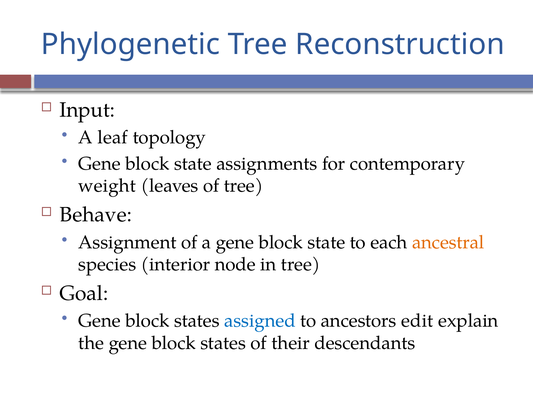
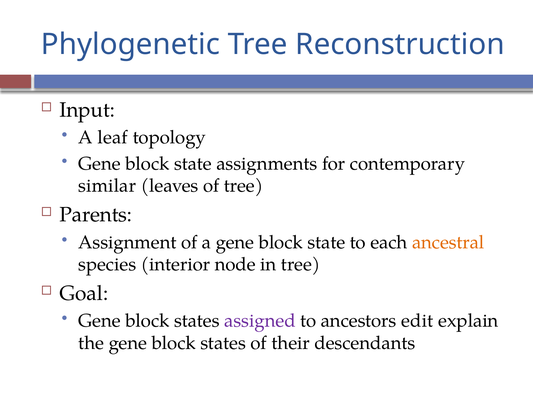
weight: weight -> similar
Behave: Behave -> Parents
assigned colour: blue -> purple
